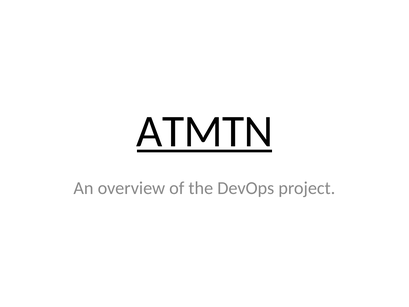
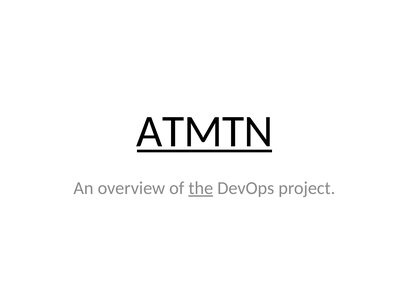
the underline: none -> present
